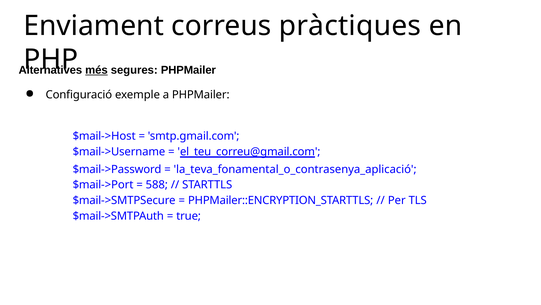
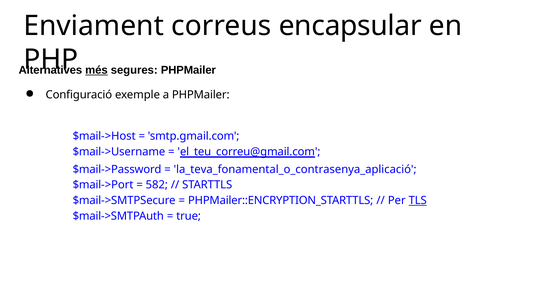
pràctiques: pràctiques -> encapsular
588: 588 -> 582
TLS underline: none -> present
